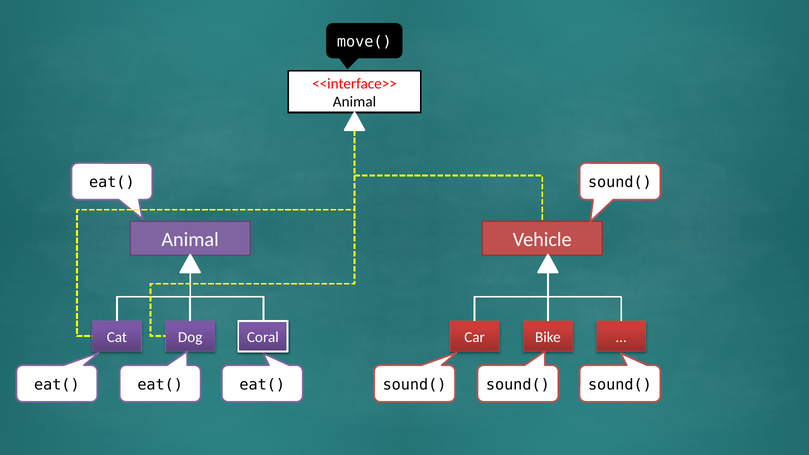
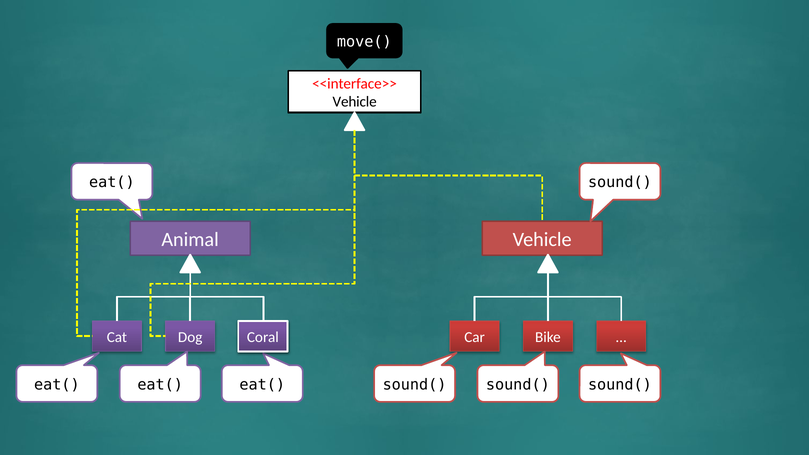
Animal at (355, 102): Animal -> Vehicle
